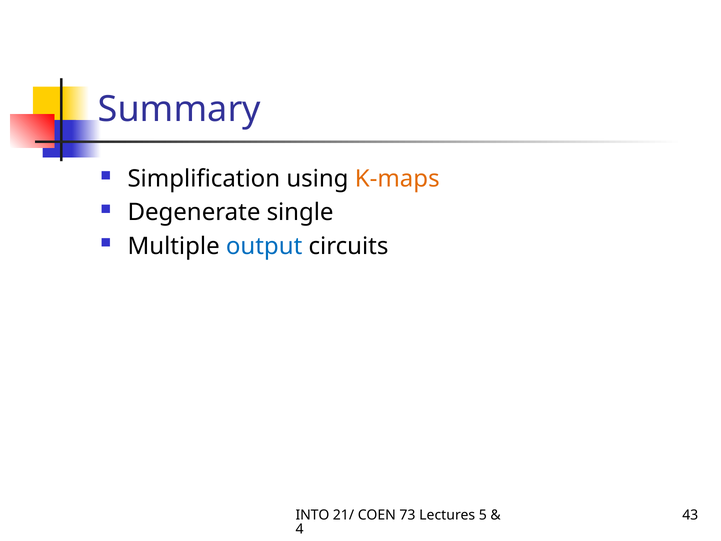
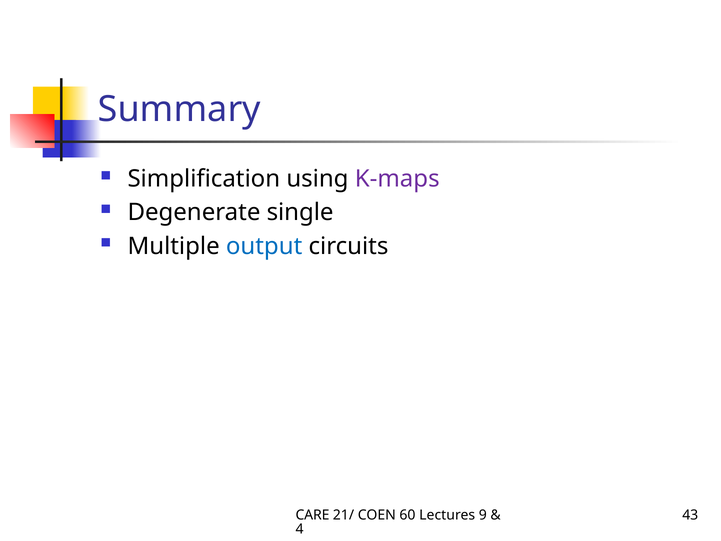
K-maps colour: orange -> purple
INTO: INTO -> CARE
73: 73 -> 60
5: 5 -> 9
